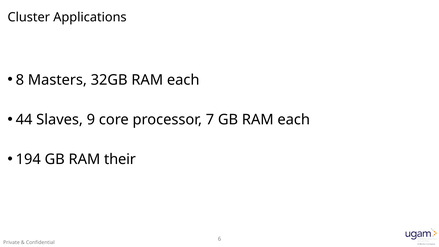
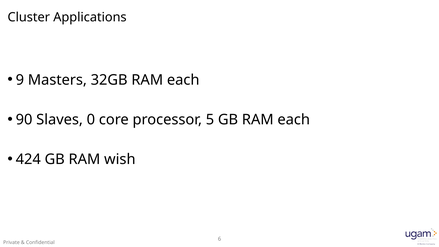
8: 8 -> 9
44: 44 -> 90
9: 9 -> 0
7: 7 -> 5
194: 194 -> 424
their: their -> wish
